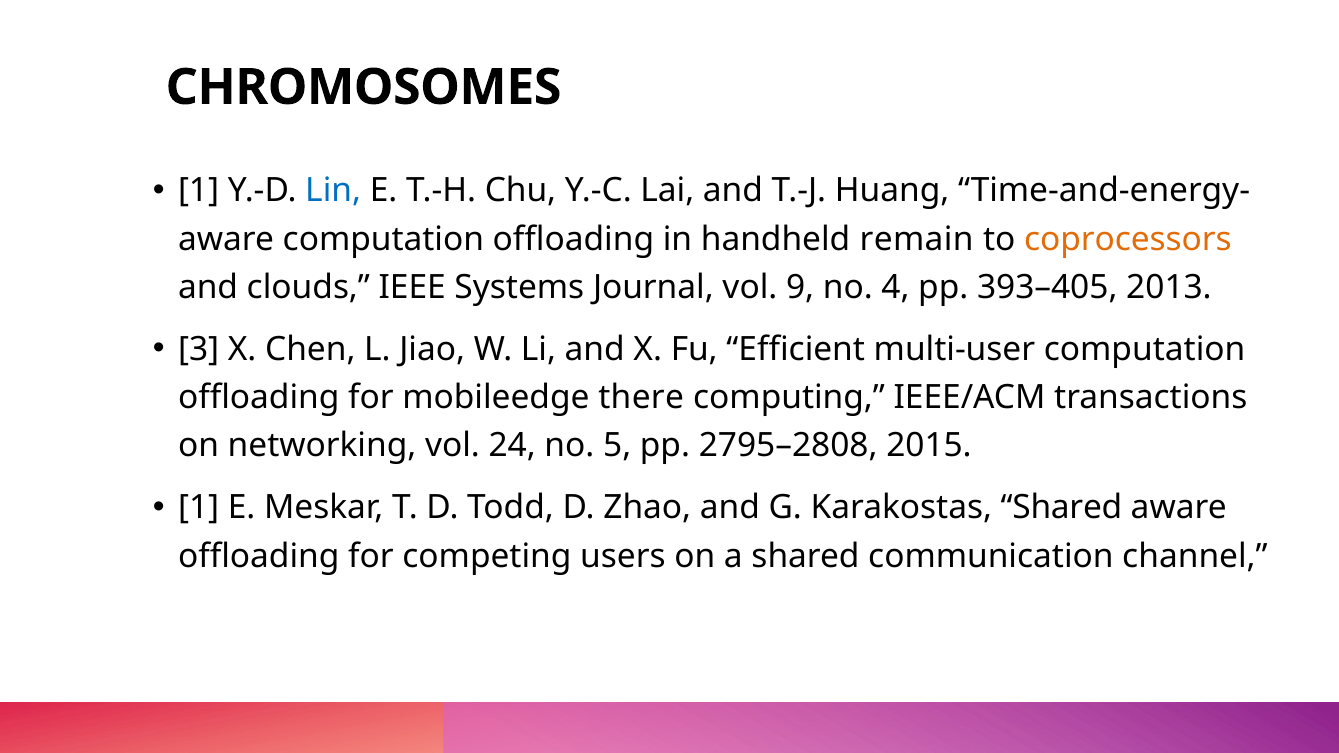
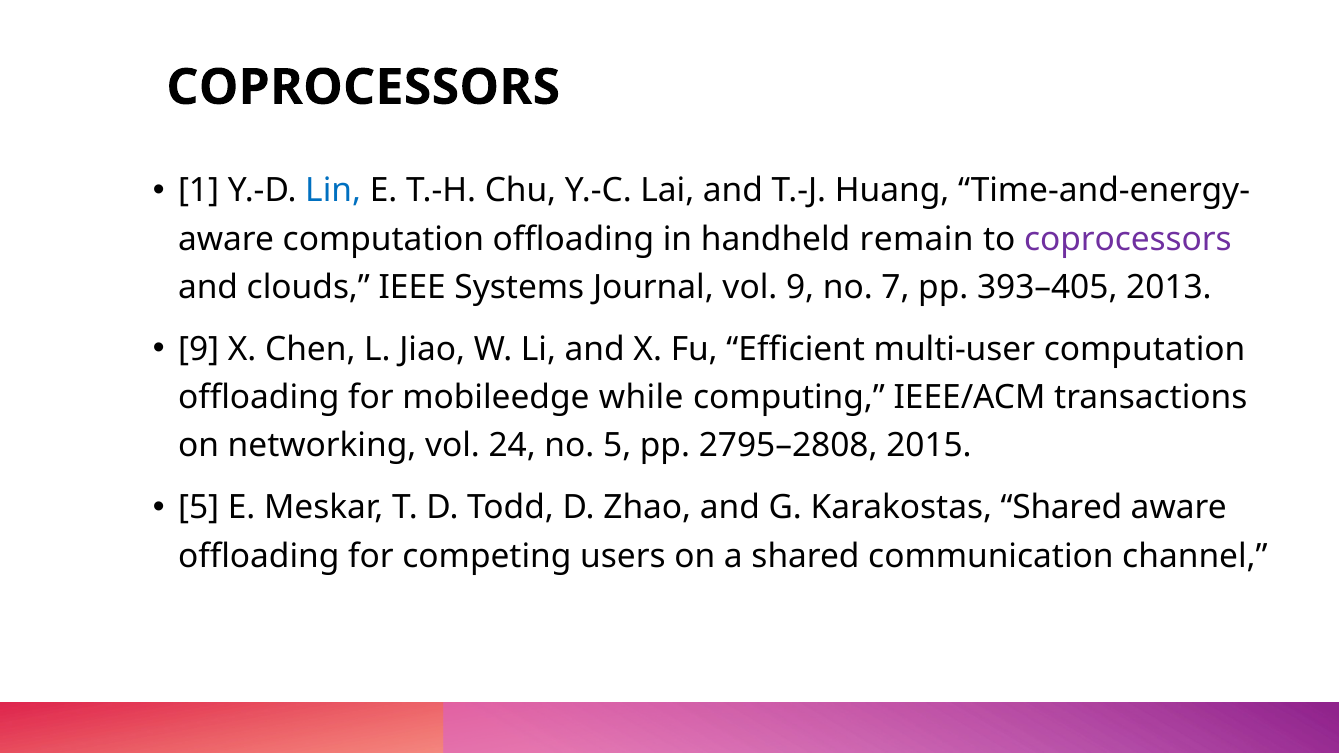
CHROMOSOMES at (364, 87): CHROMOSOMES -> COPROCESSORS
coprocessors at (1128, 239) colour: orange -> purple
4: 4 -> 7
3 at (199, 349): 3 -> 9
there: there -> while
1 at (199, 508): 1 -> 5
